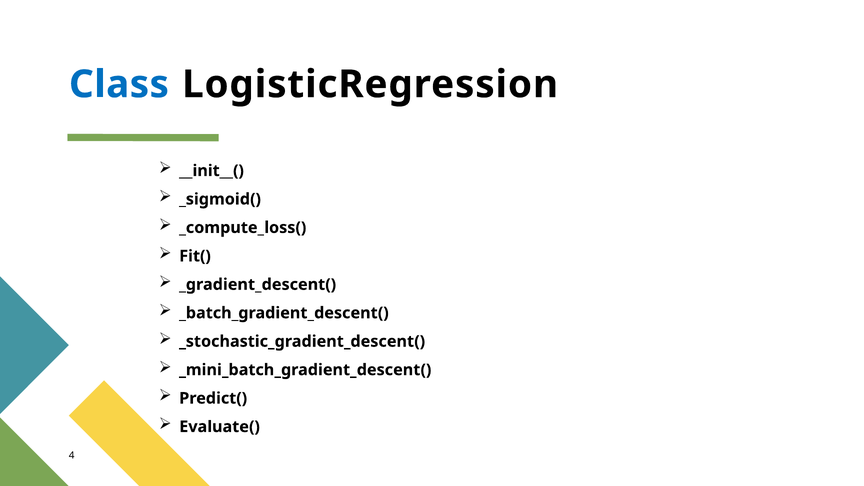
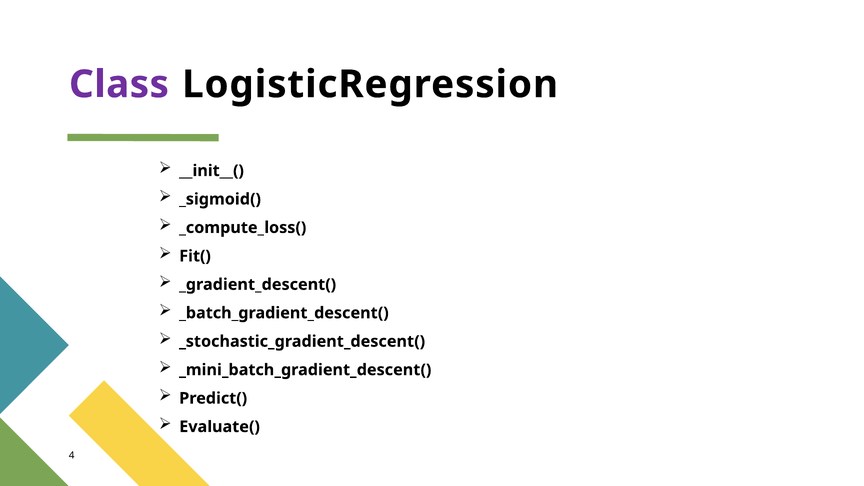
Class colour: blue -> purple
